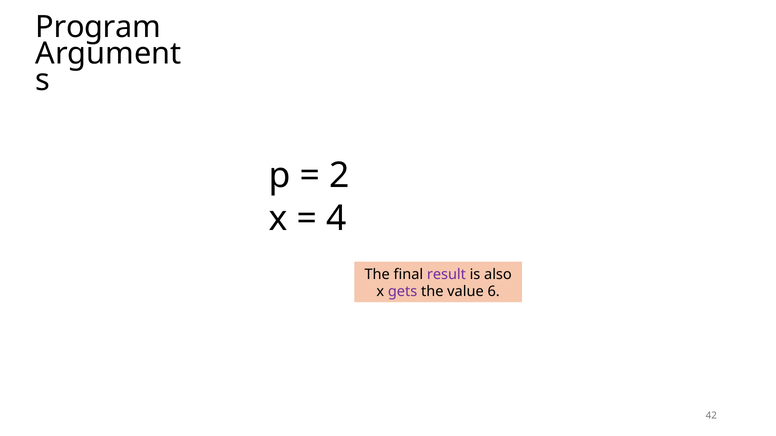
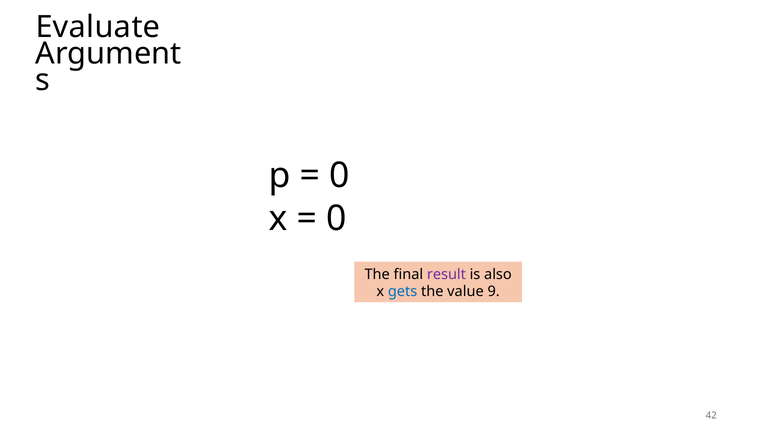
Program: Program -> Evaluate
2 at (339, 176): 2 -> 0
4 at (336, 219): 4 -> 0
gets colour: purple -> blue
6: 6 -> 9
